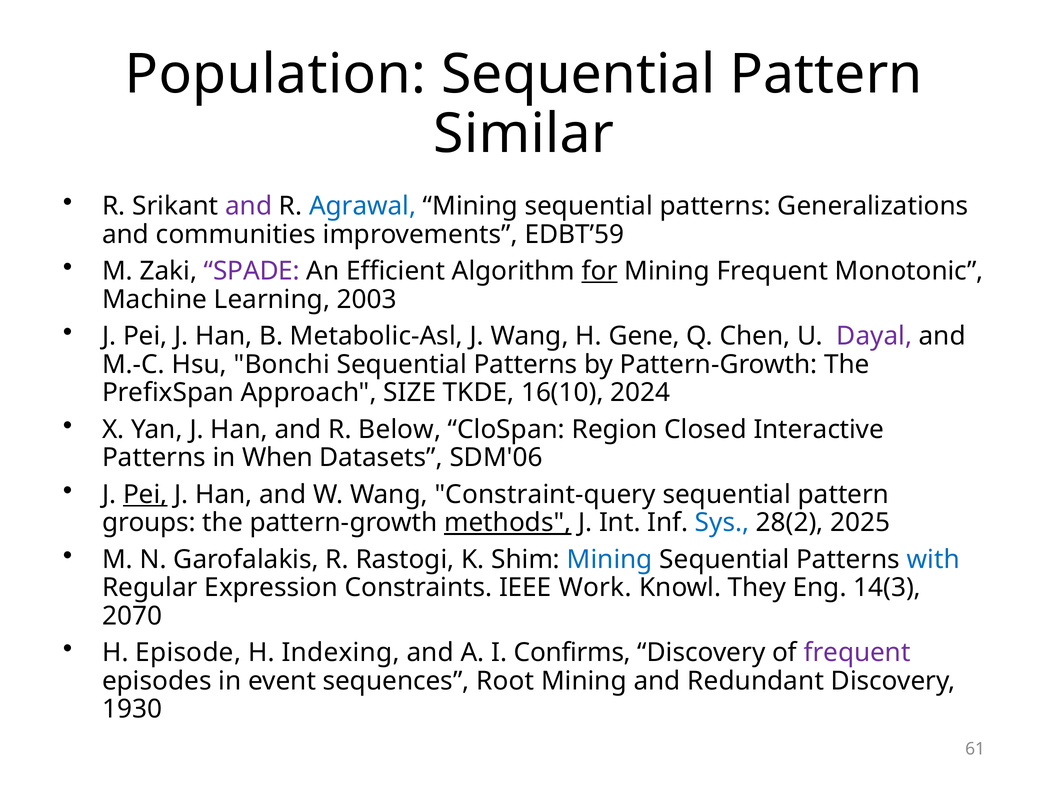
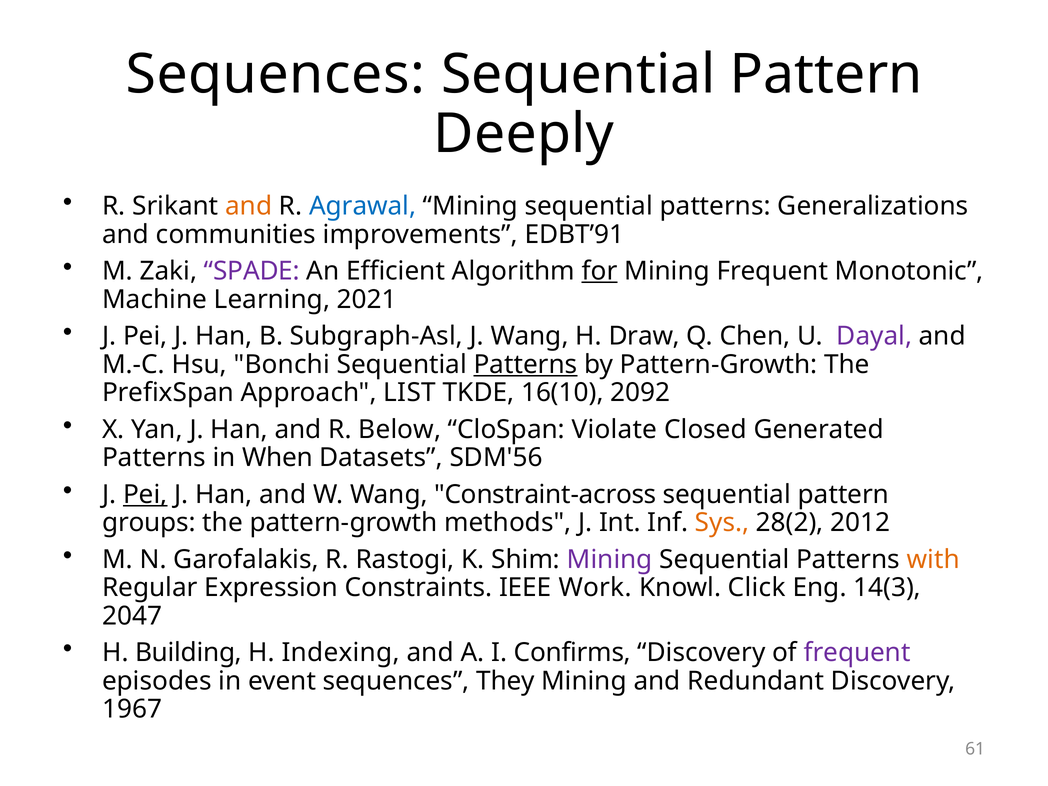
Population at (275, 74): Population -> Sequences
Similar: Similar -> Deeply
and at (249, 206) colour: purple -> orange
EDBT’59: EDBT’59 -> EDBT’91
2003: 2003 -> 2021
Metabolic-Asl: Metabolic-Asl -> Subgraph-Asl
Gene: Gene -> Draw
Patterns at (526, 364) underline: none -> present
SIZE: SIZE -> LIST
2024: 2024 -> 2092
Region: Region -> Violate
Interactive: Interactive -> Generated
SDM'06: SDM'06 -> SDM'56
Constraint-query: Constraint-query -> Constraint-across
methods underline: present -> none
Sys colour: blue -> orange
2025: 2025 -> 2012
Mining at (610, 559) colour: blue -> purple
with colour: blue -> orange
They: They -> Click
2070: 2070 -> 2047
Episode: Episode -> Building
Root: Root -> They
1930: 1930 -> 1967
